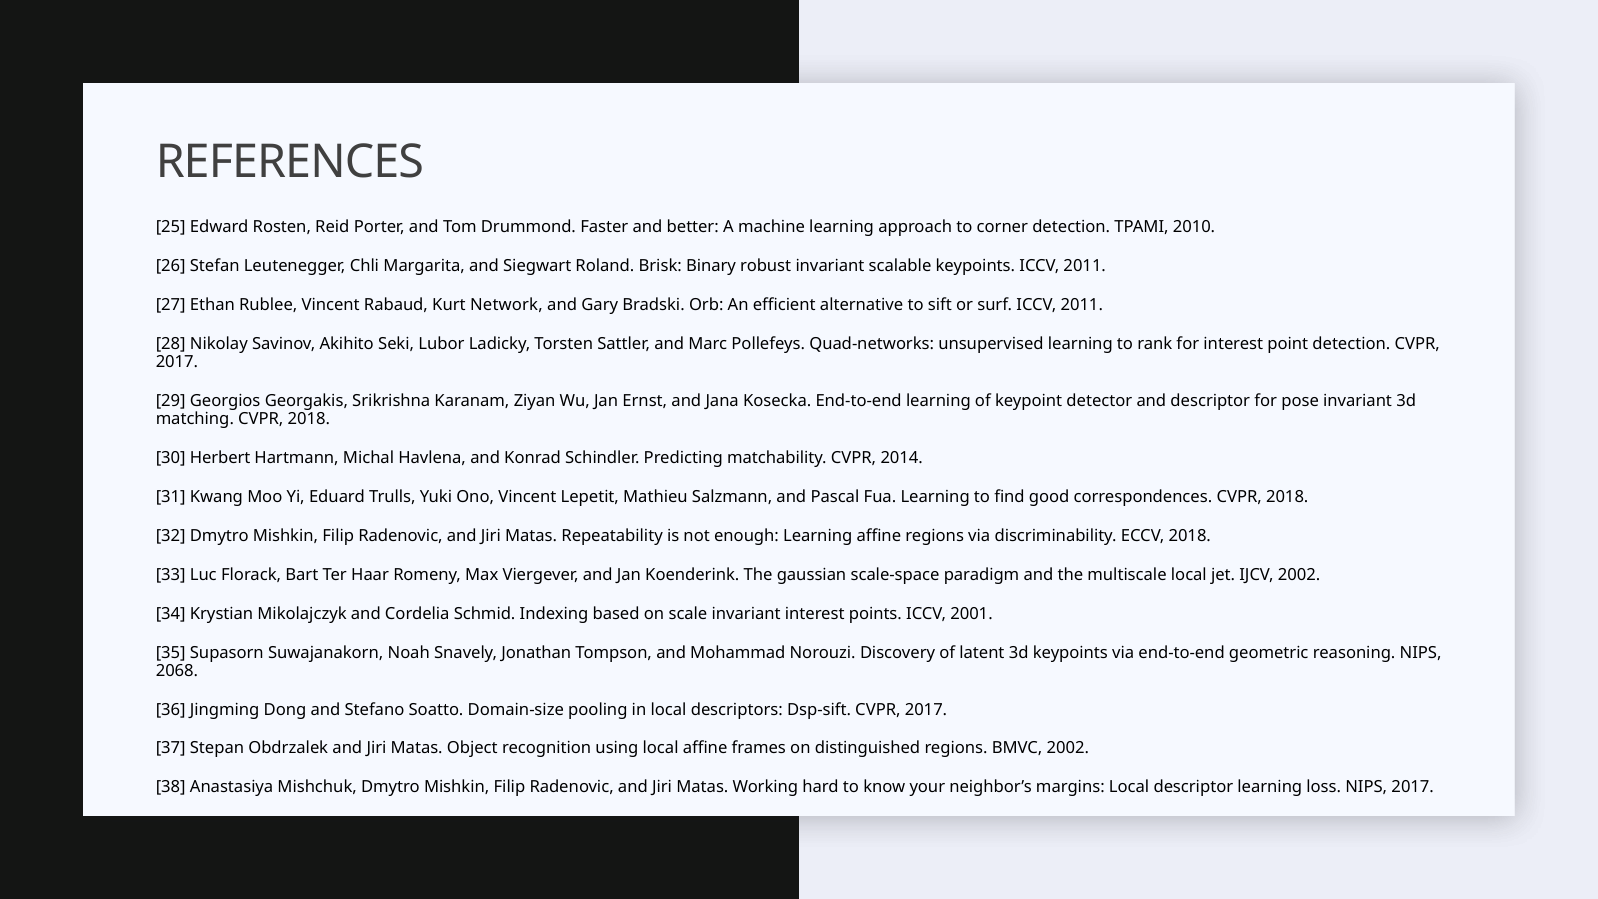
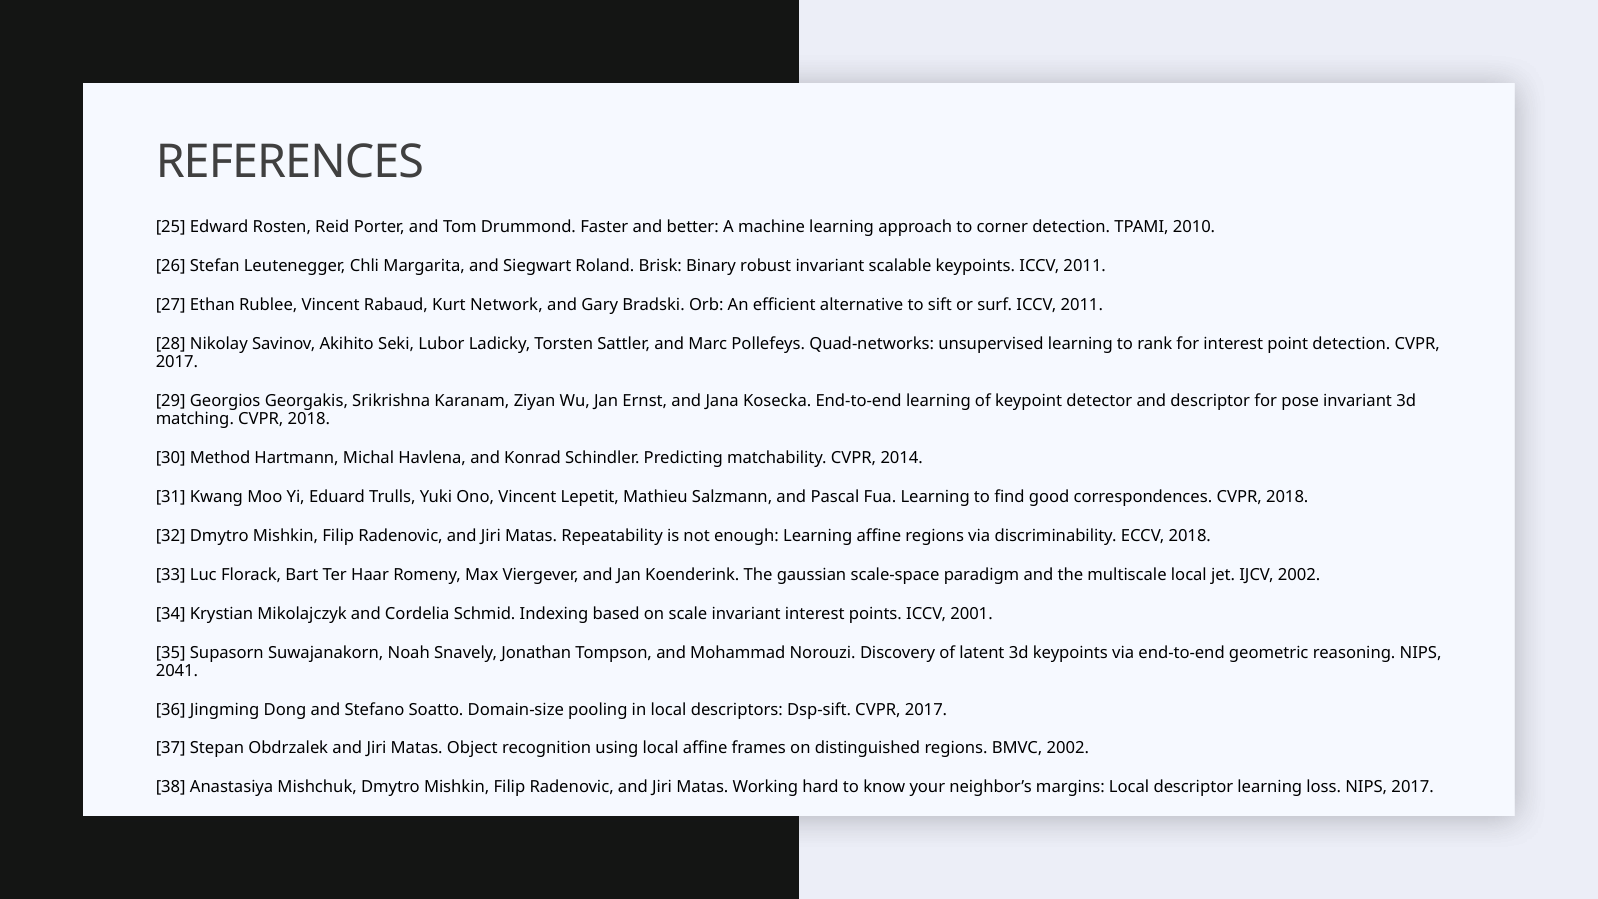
Herbert: Herbert -> Method
2068: 2068 -> 2041
